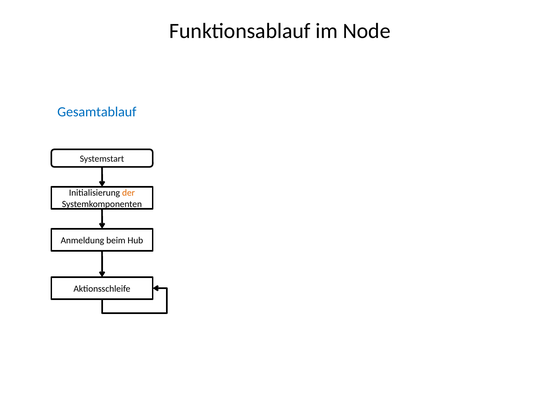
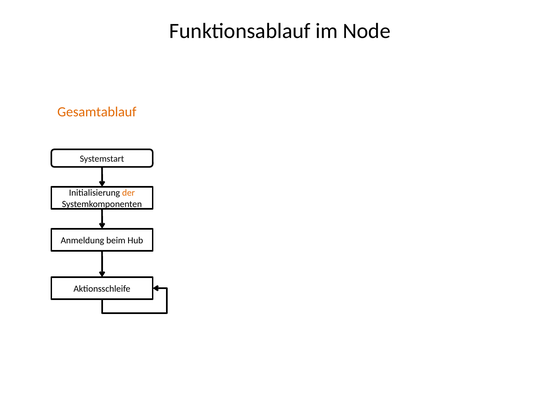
Gesamtablauf colour: blue -> orange
